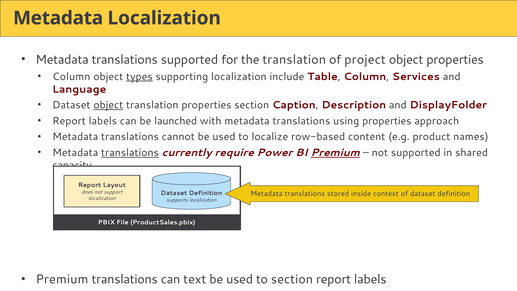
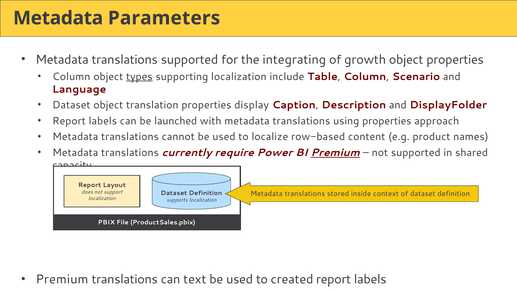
Metadata Localization: Localization -> Parameters
the translation: translation -> integrating
project: project -> growth
Services: Services -> Scenario
object at (108, 105) underline: present -> none
properties section: section -> display
translations at (130, 153) underline: present -> none
to section: section -> created
